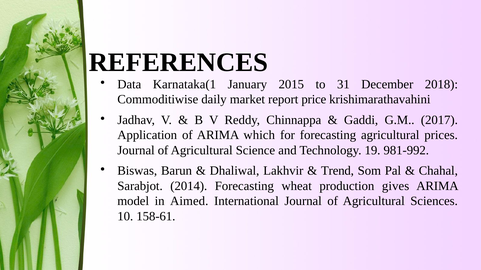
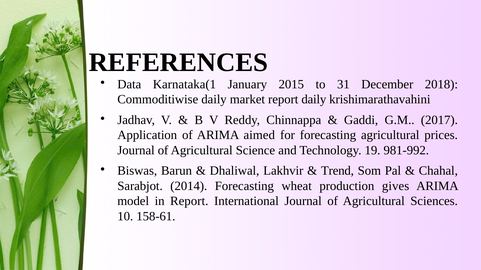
report price: price -> daily
which: which -> aimed
in Aimed: Aimed -> Report
